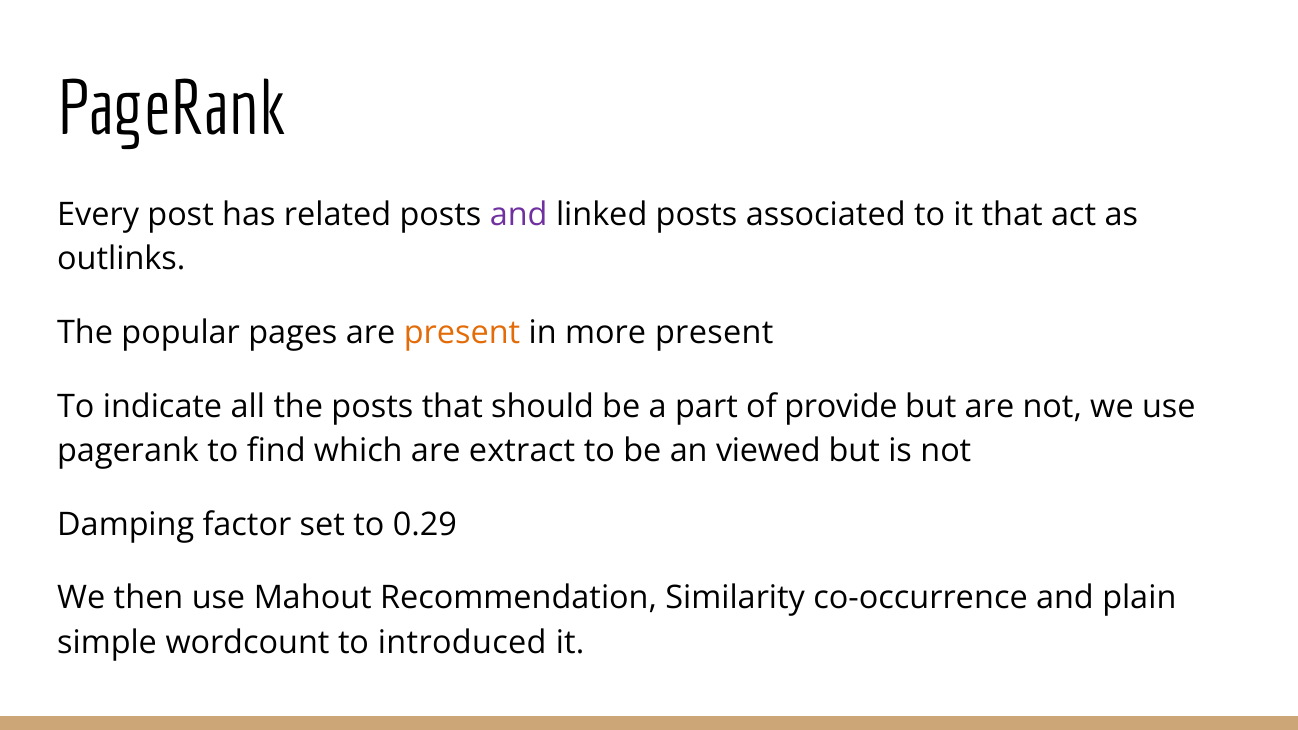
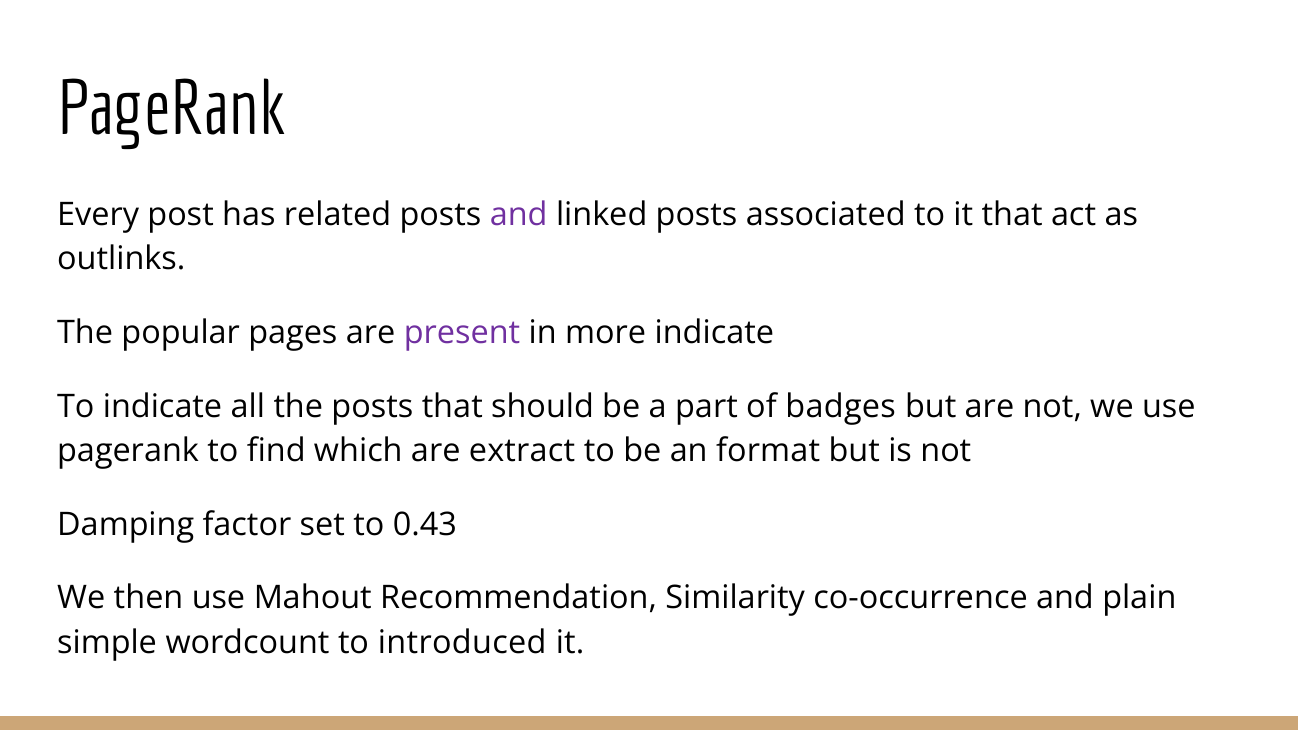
present at (462, 333) colour: orange -> purple
more present: present -> indicate
provide: provide -> badges
viewed: viewed -> format
0.29: 0.29 -> 0.43
